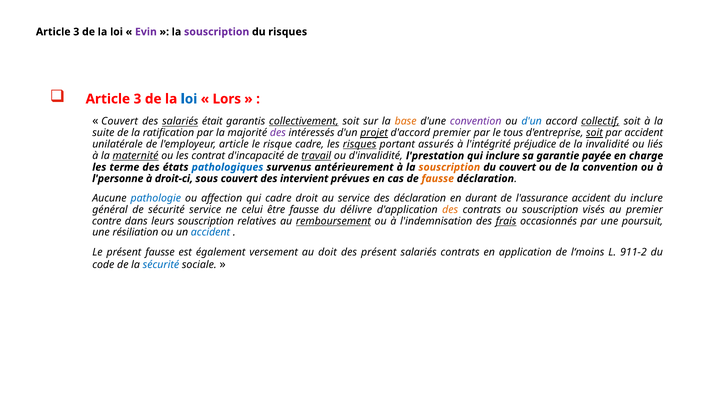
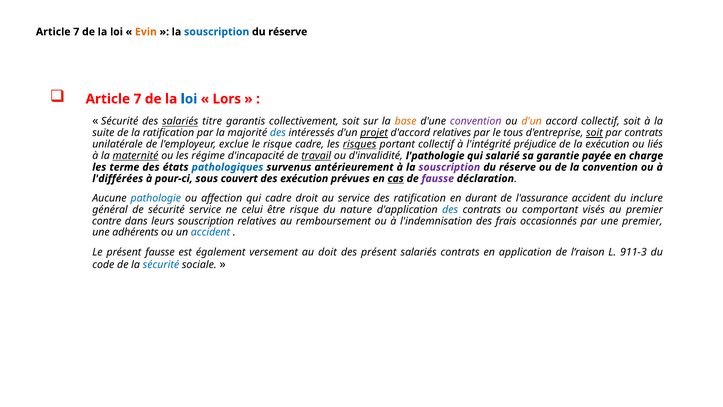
3 at (76, 32): 3 -> 7
Evin colour: purple -> orange
souscription at (217, 32) colour: purple -> blue
risques at (288, 32): risques -> réserve
3 at (137, 99): 3 -> 7
Couvert at (120, 121): Couvert -> Sécurité
était: était -> titre
collectivement underline: present -> none
d'un at (532, 121) colour: blue -> orange
collectif at (600, 121) underline: present -> none
des at (278, 133) colour: purple -> blue
d'accord premier: premier -> relatives
par accident: accident -> contrats
l'employeur article: article -> exclue
portant assurés: assurés -> collectif
la invalidité: invalidité -> exécution
contrat: contrat -> régime
l'prestation: l'prestation -> l'pathologie
qui inclure: inclure -> salarié
souscription at (449, 167) colour: orange -> purple
couvert at (517, 167): couvert -> réserve
l'personne: l'personne -> l'différées
droit-ci: droit-ci -> pour-ci
des intervient: intervient -> exécution
cas underline: none -> present
fausse at (438, 178) colour: orange -> purple
des déclaration: déclaration -> ratification
être fausse: fausse -> risque
délivre: délivre -> nature
des at (450, 209) colour: orange -> blue
ou souscription: souscription -> comportant
remboursement underline: present -> none
frais underline: present -> none
une poursuit: poursuit -> premier
résiliation: résiliation -> adhérents
l‘moins: l‘moins -> l‘raison
911-2: 911-2 -> 911-3
